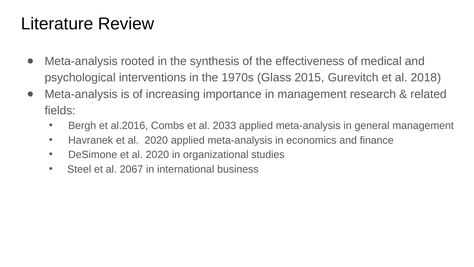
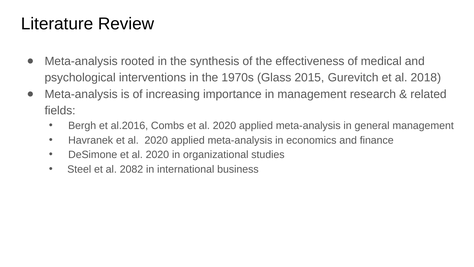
Combs et al 2033: 2033 -> 2020
2067: 2067 -> 2082
